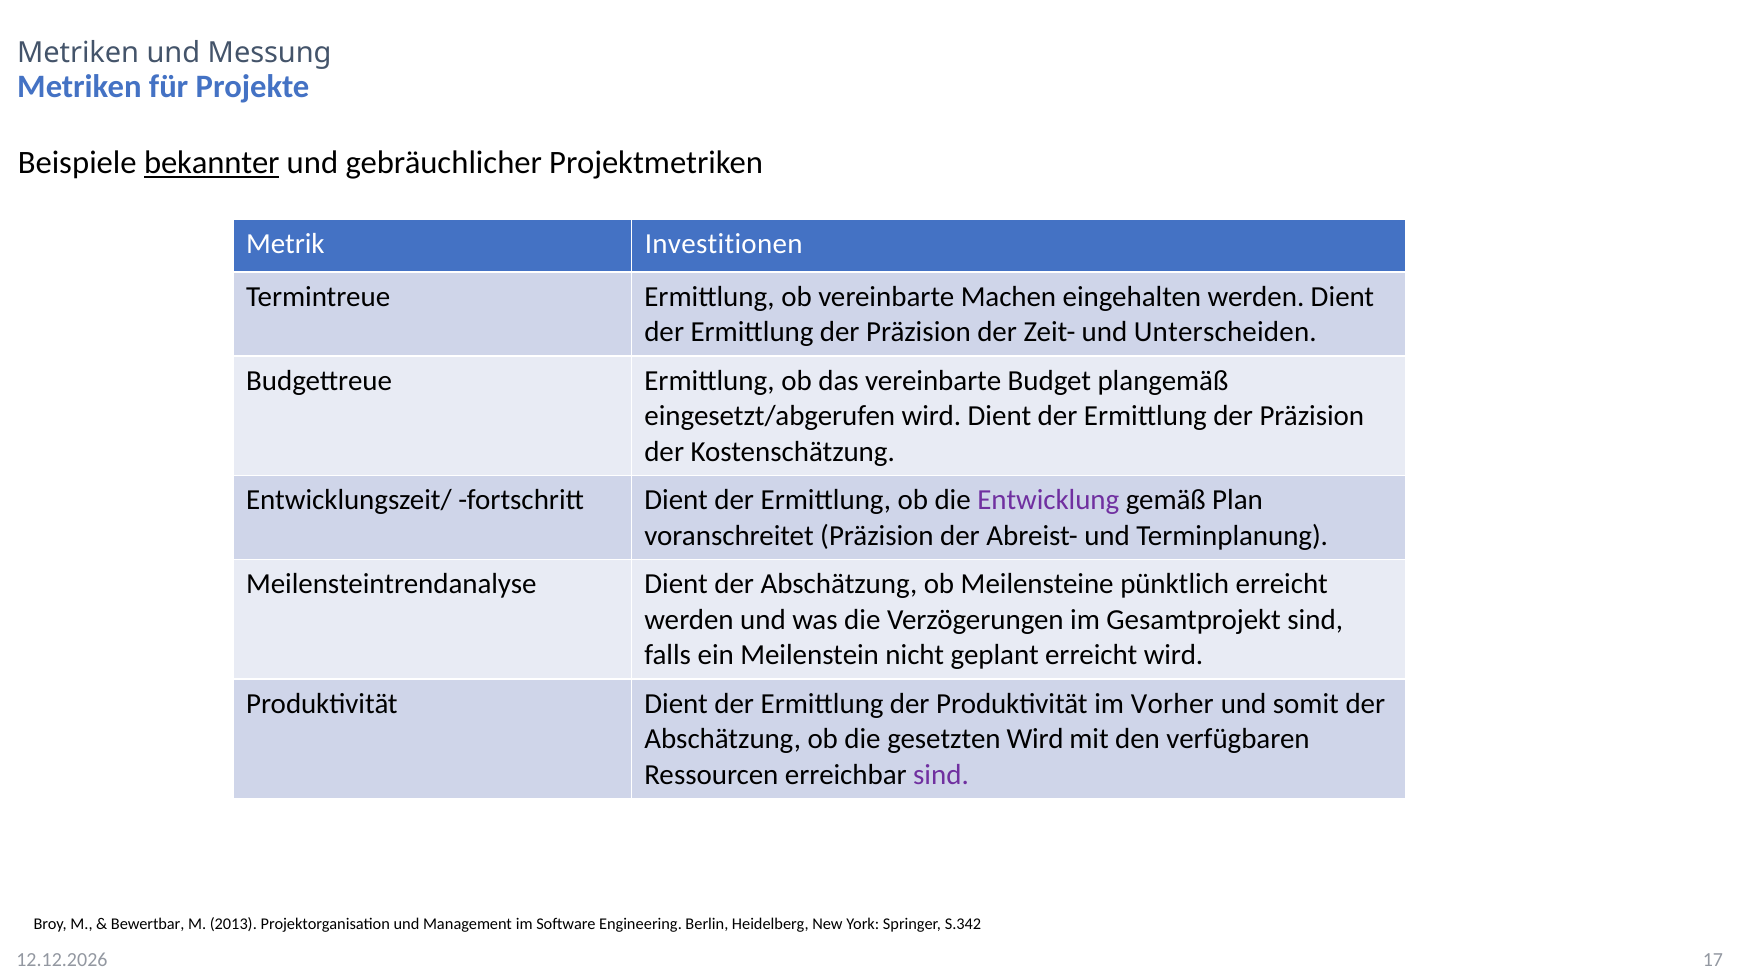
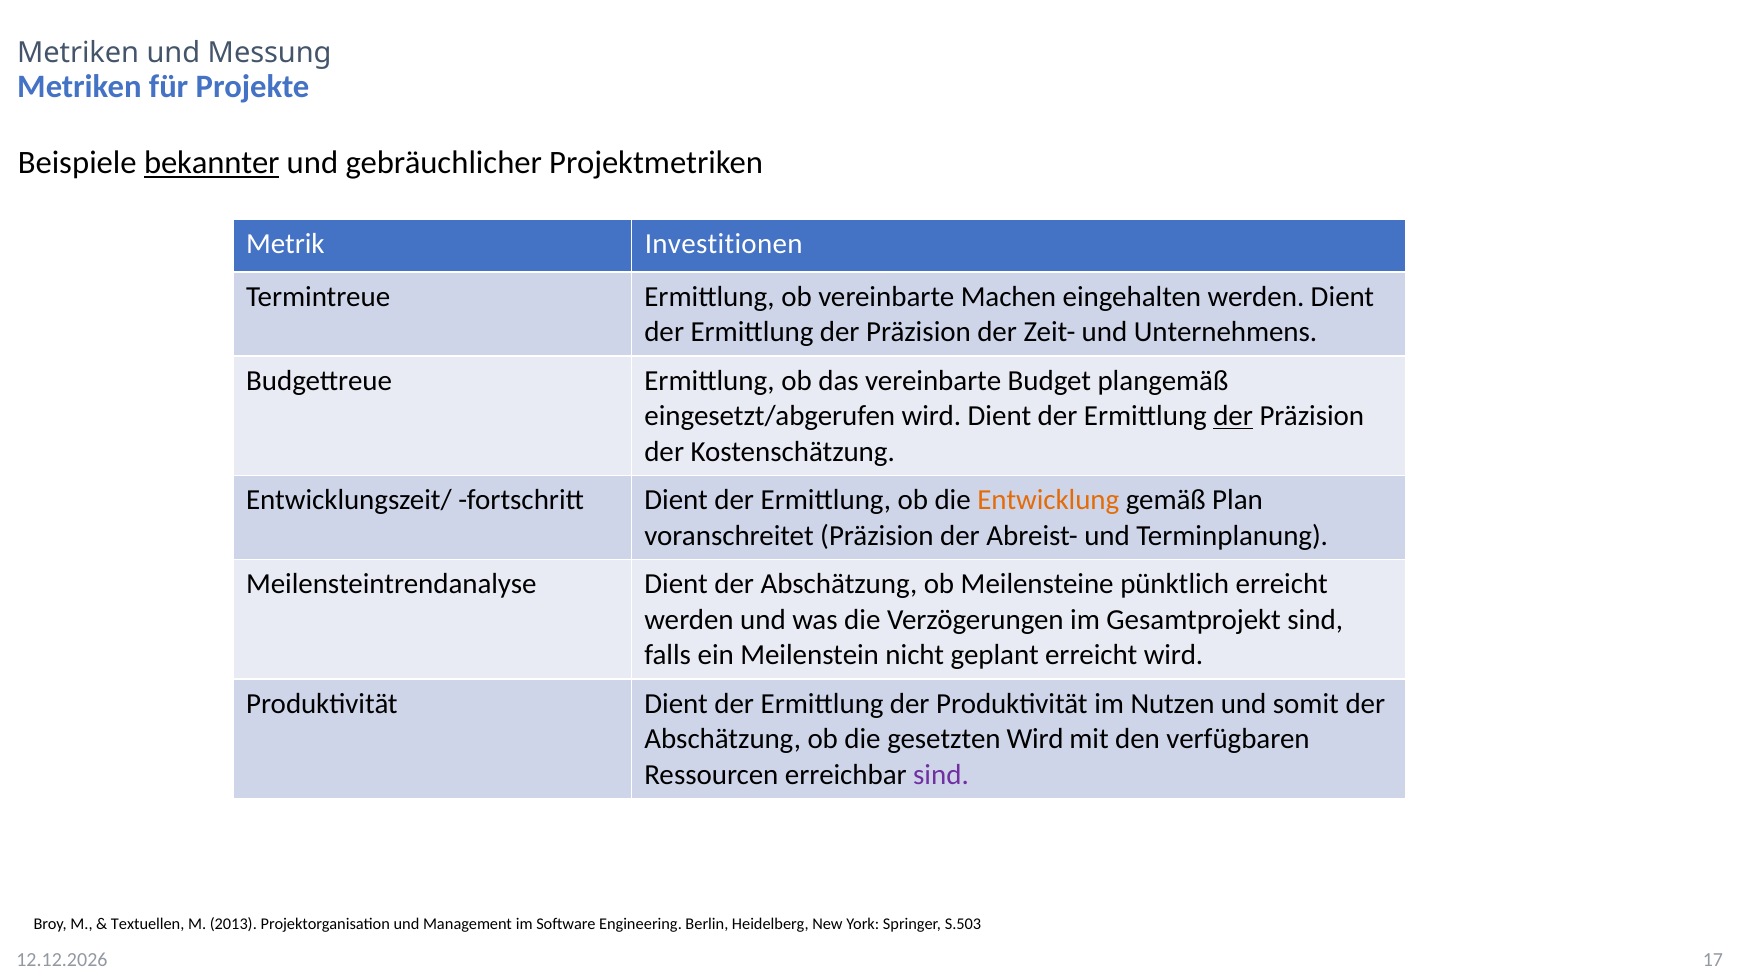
Unterscheiden: Unterscheiden -> Unternehmens
der at (1233, 416) underline: none -> present
Entwicklung colour: purple -> orange
Vorher: Vorher -> Nutzen
Bewertbar: Bewertbar -> Textuellen
S.342: S.342 -> S.503
